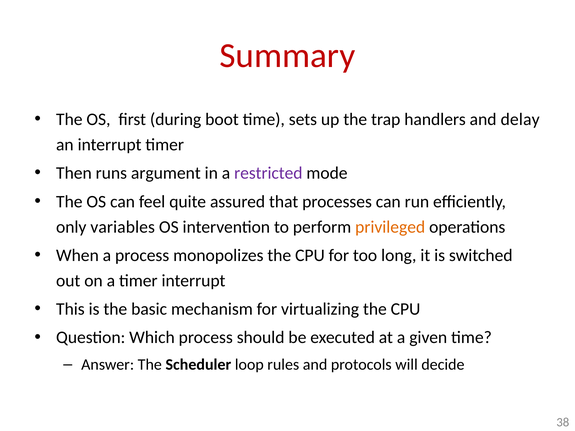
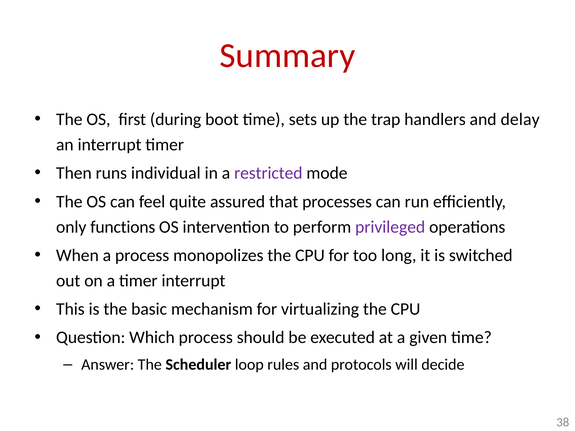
argument: argument -> individual
variables: variables -> functions
privileged colour: orange -> purple
